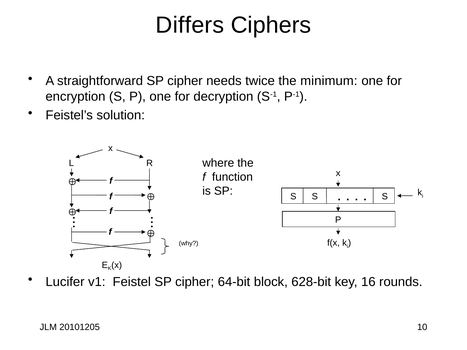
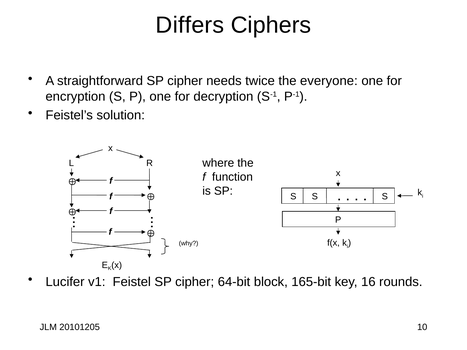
minimum: minimum -> everyone
628-bit: 628-bit -> 165-bit
